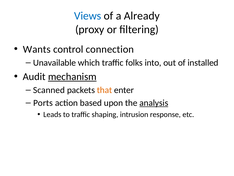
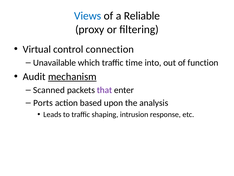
Already: Already -> Reliable
Wants: Wants -> Virtual
folks: folks -> time
installed: installed -> function
that colour: orange -> purple
analysis underline: present -> none
